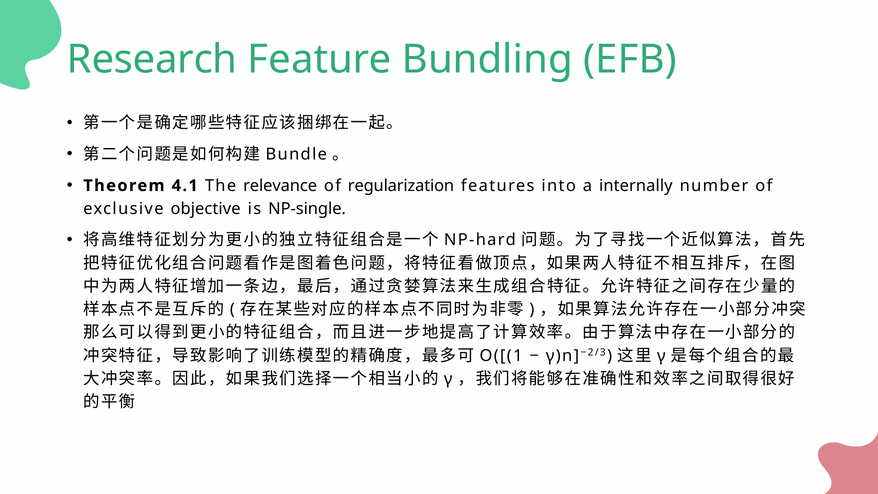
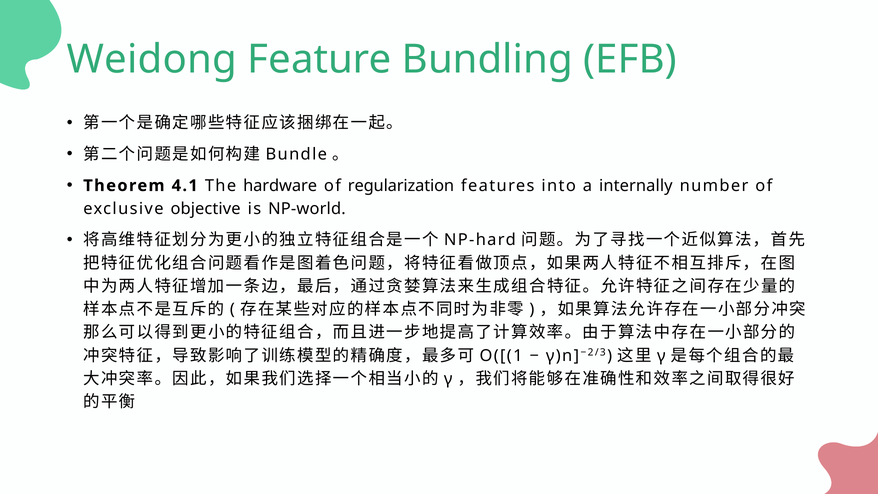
Research: Research -> Weidong
relevance: relevance -> hardware
NP-single: NP-single -> NP-world
